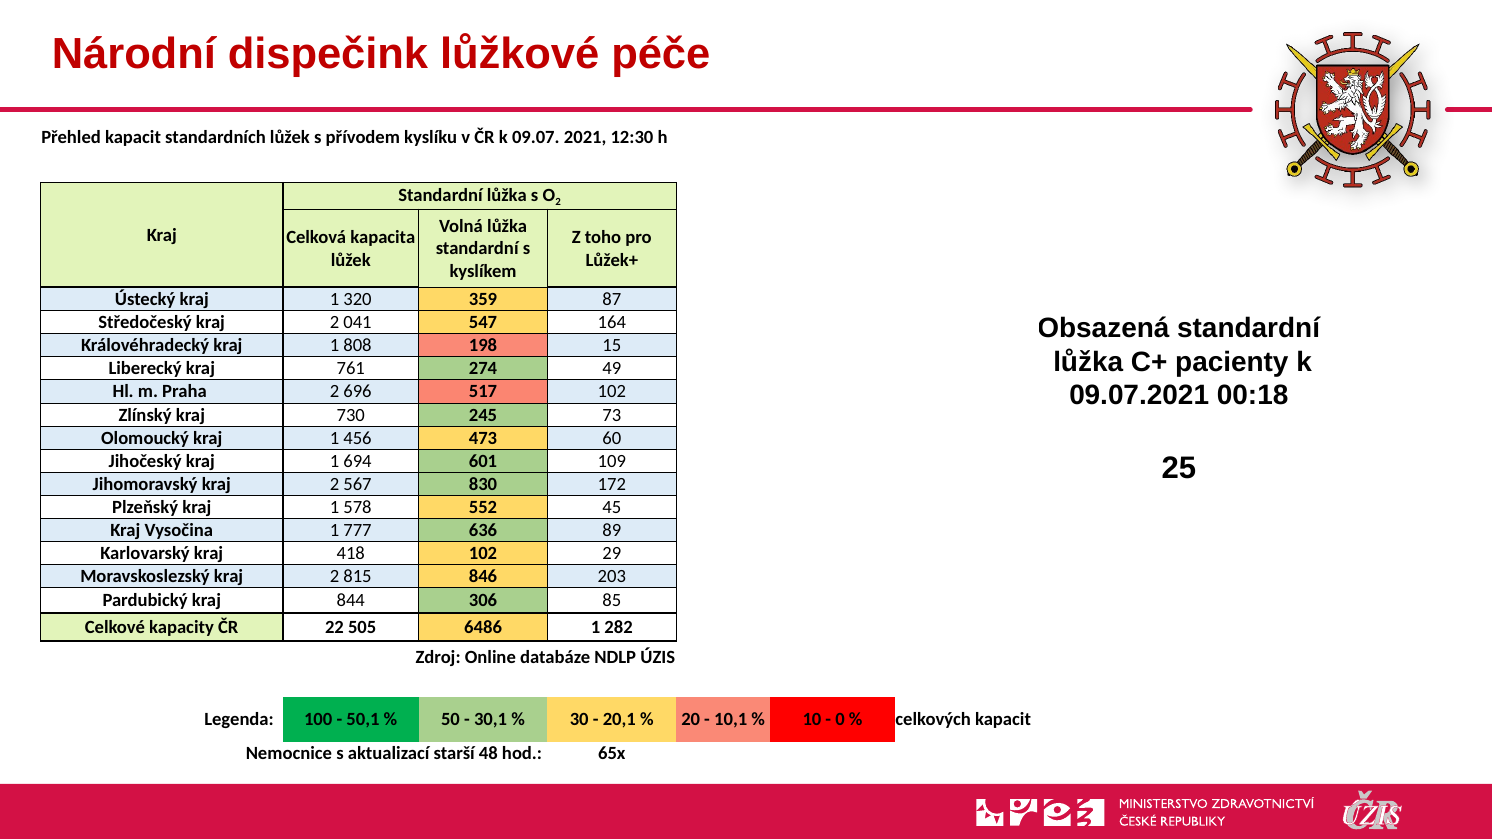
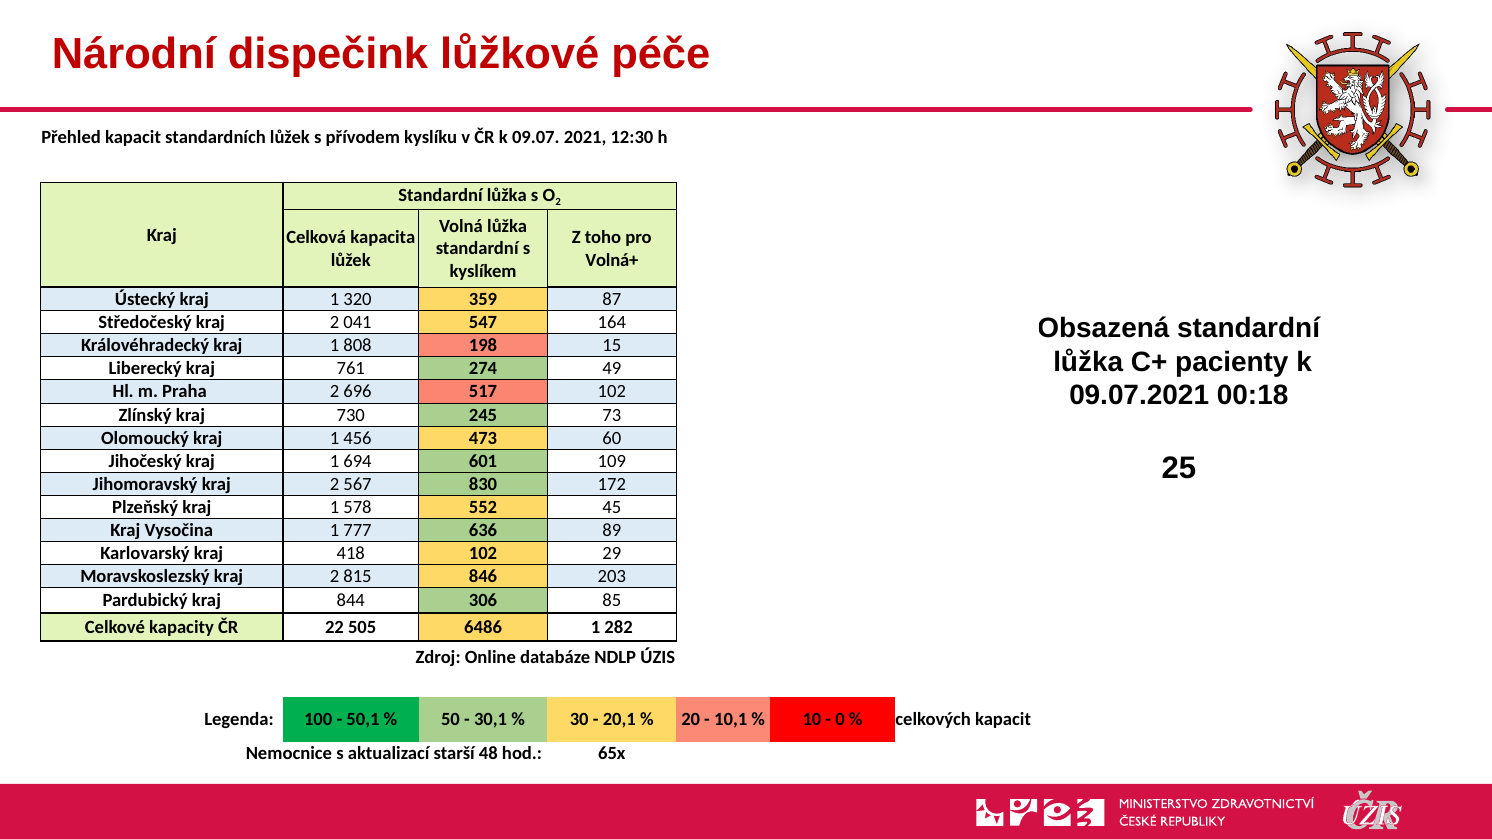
Lůžek+: Lůžek+ -> Volná+
